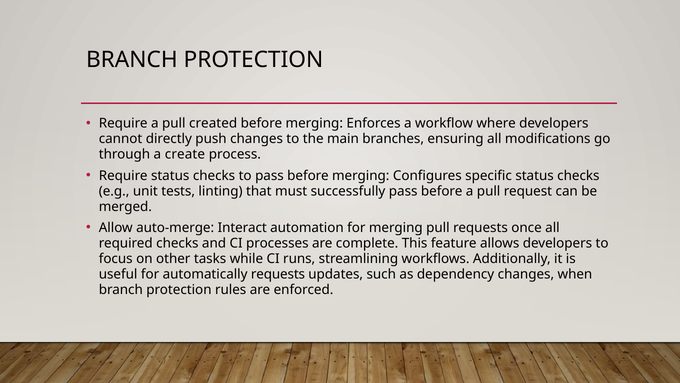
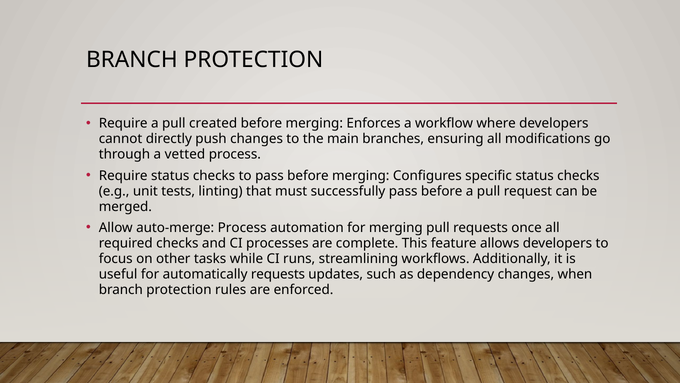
create: create -> vetted
auto-merge Interact: Interact -> Process
